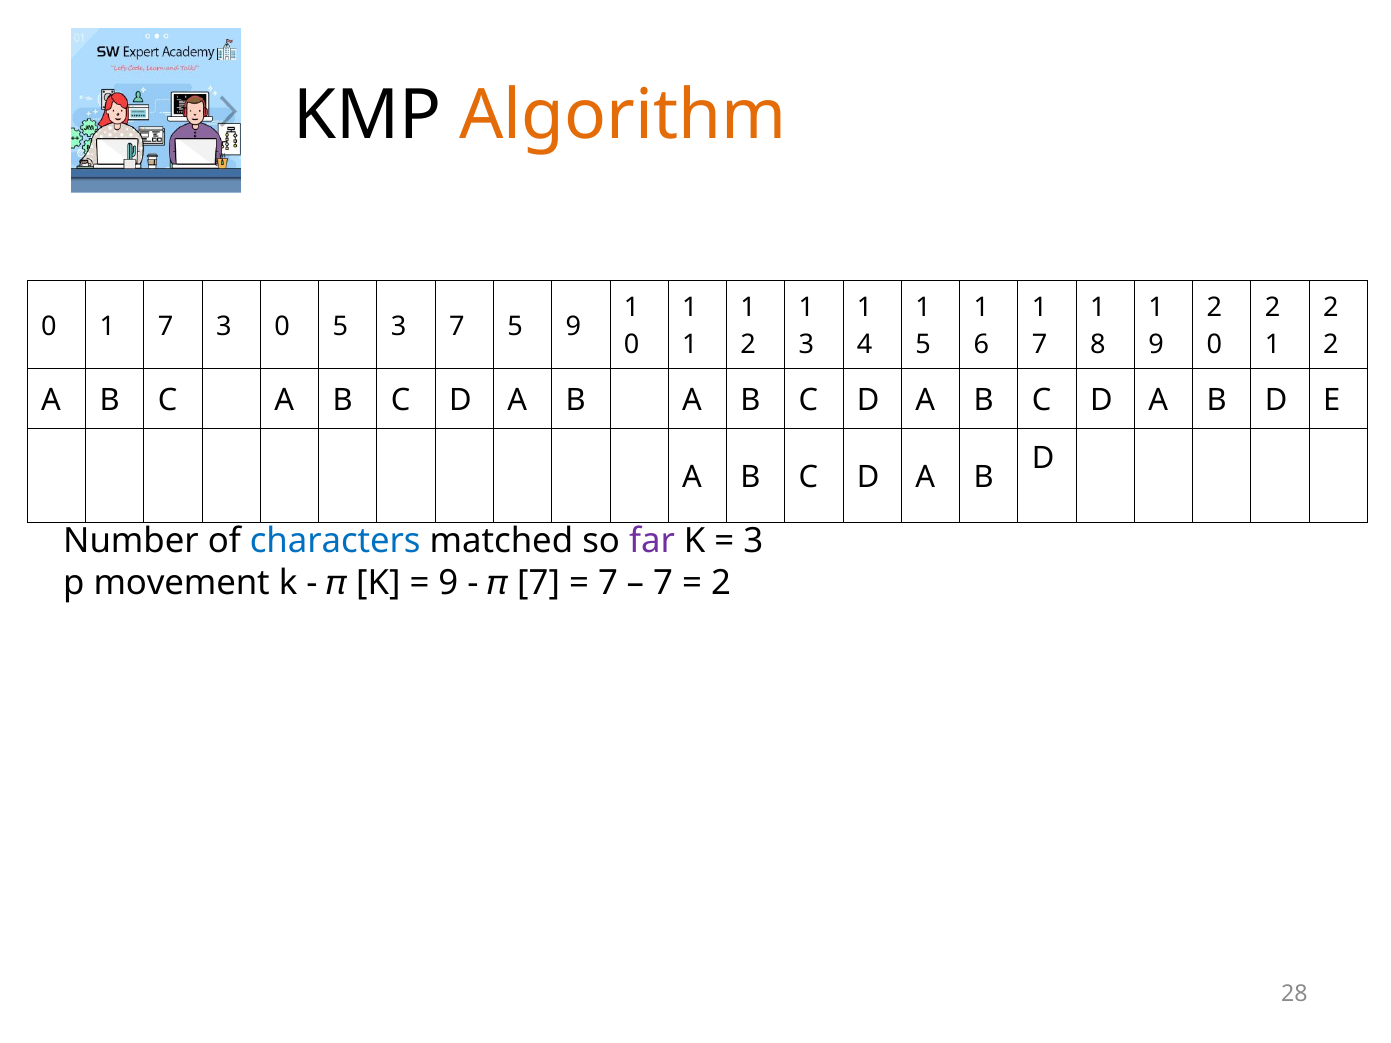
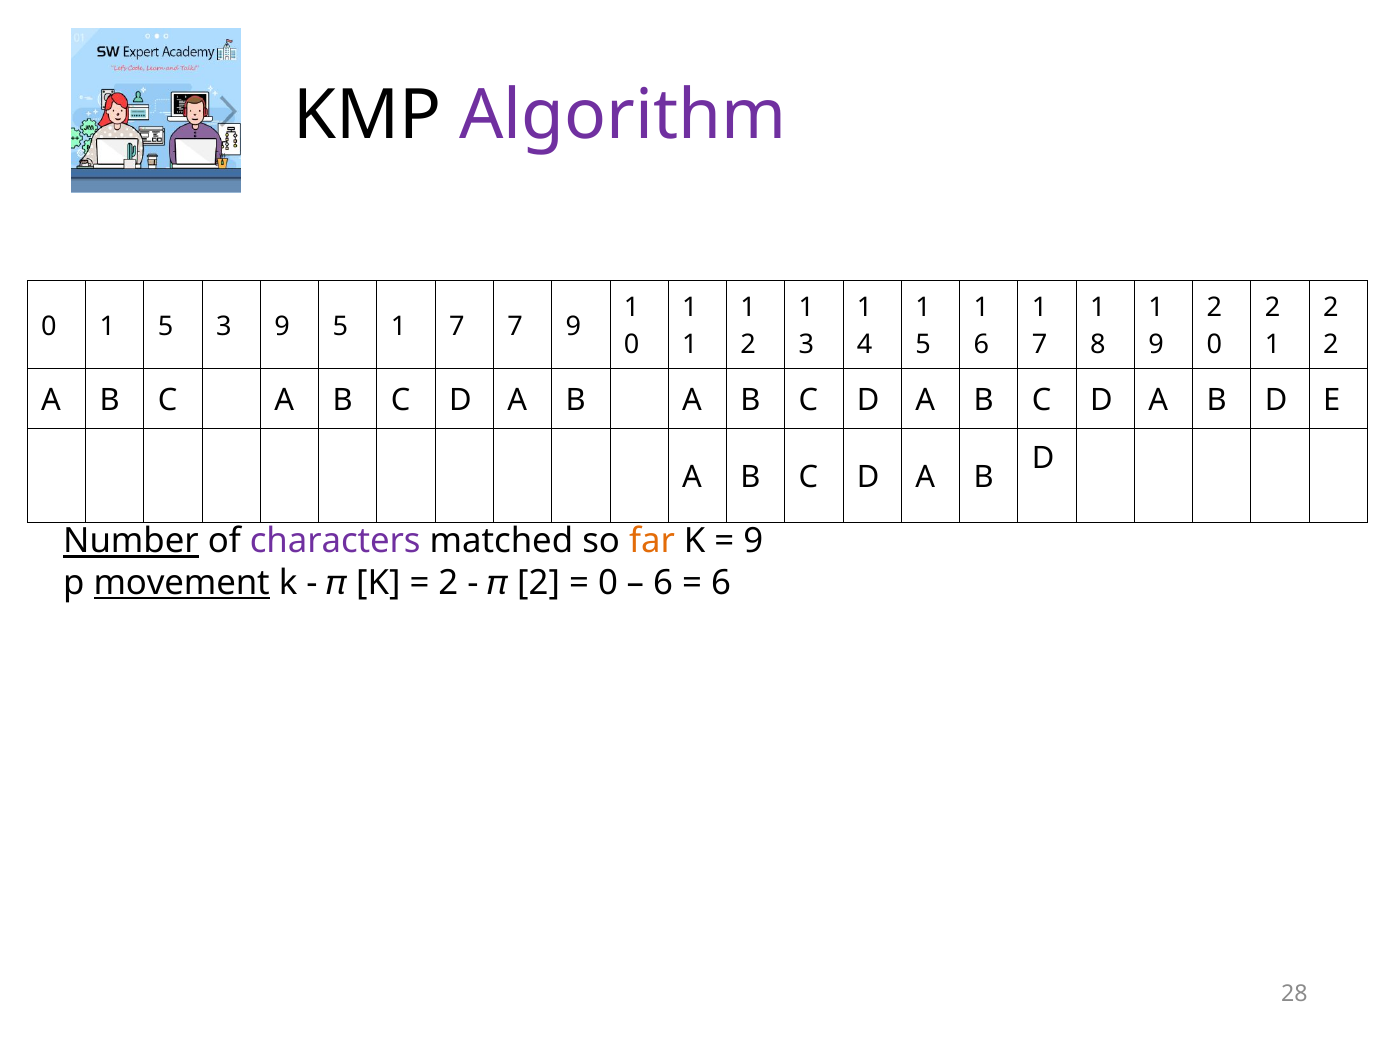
Algorithm colour: orange -> purple
0 1 7: 7 -> 5
3 0: 0 -> 9
3 at (399, 326): 3 -> 1
7 5: 5 -> 7
Number underline: none -> present
characters colour: blue -> purple
far colour: purple -> orange
3 at (753, 542): 3 -> 9
movement underline: none -> present
9 at (448, 583): 9 -> 2
7 at (539, 583): 7 -> 2
7 at (608, 583): 7 -> 0
7 at (663, 583): 7 -> 6
2 at (721, 583): 2 -> 6
